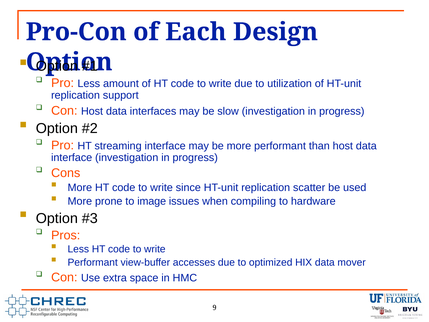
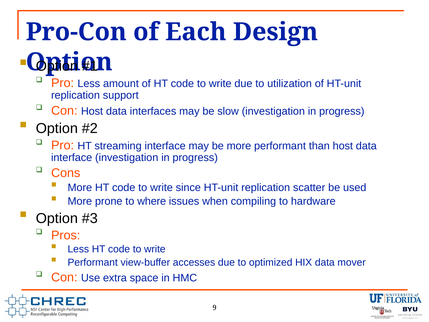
image: image -> where
